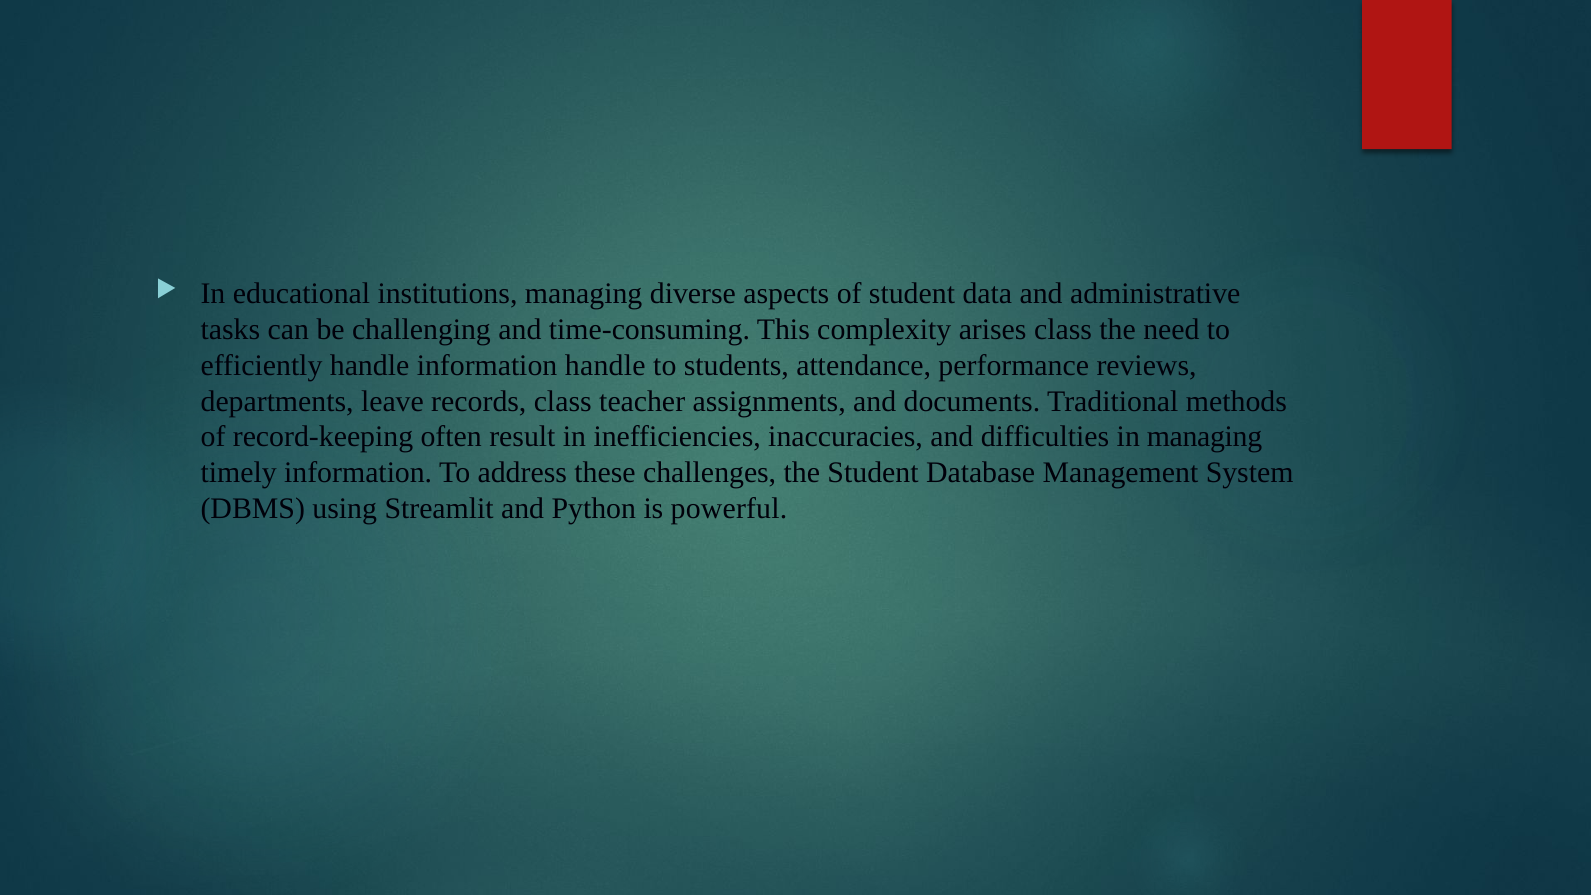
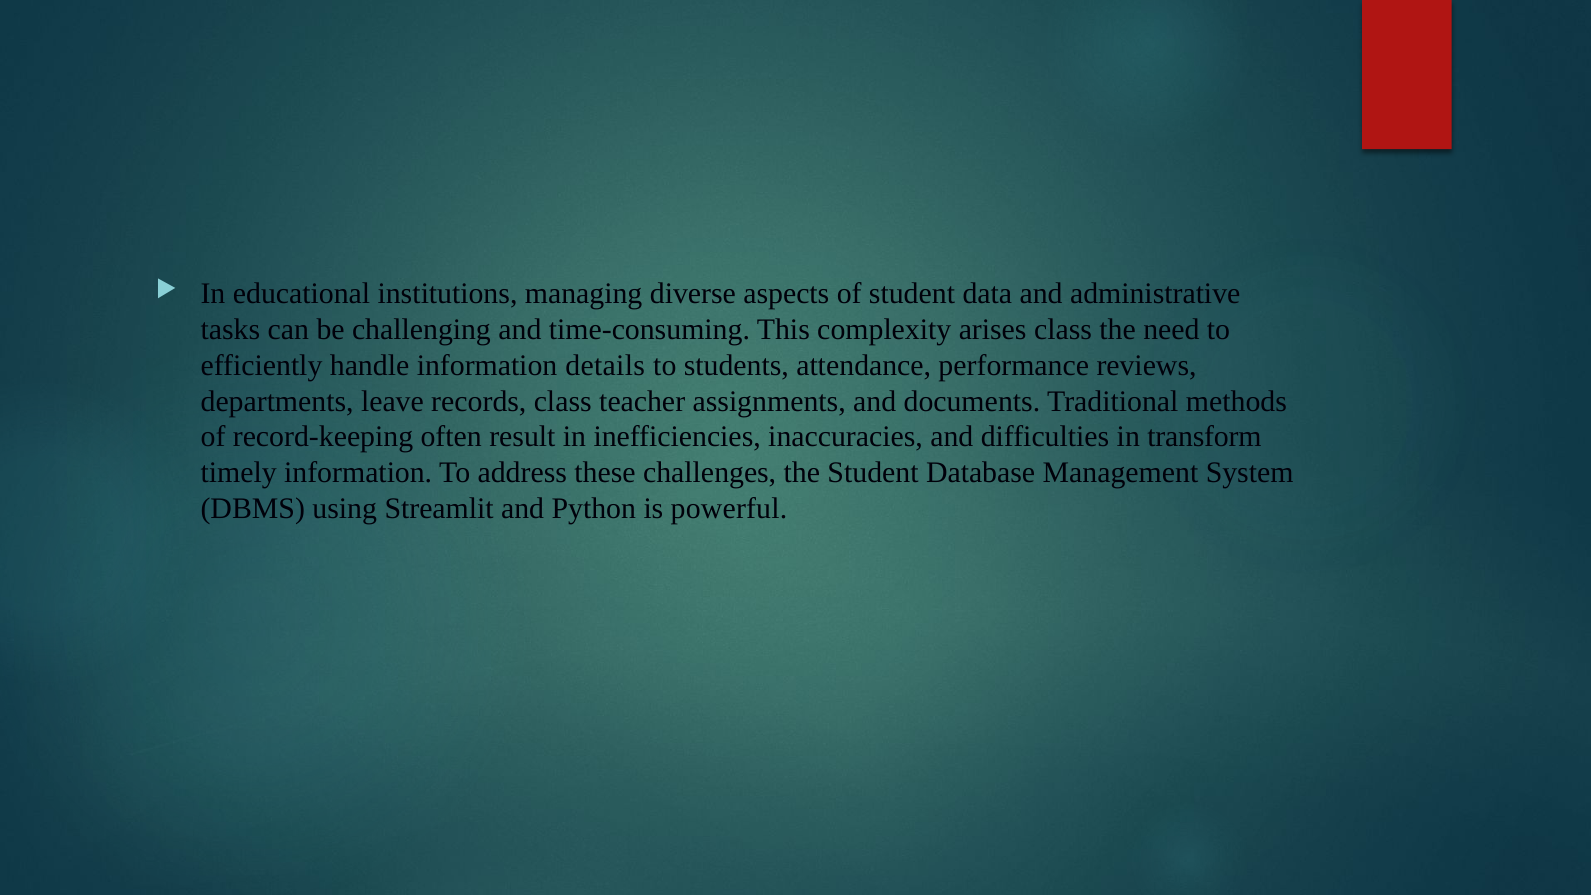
information handle: handle -> details
in managing: managing -> transform
